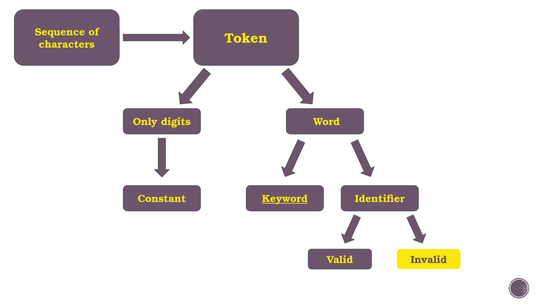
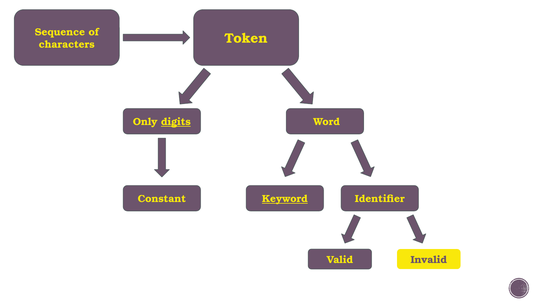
digits underline: none -> present
